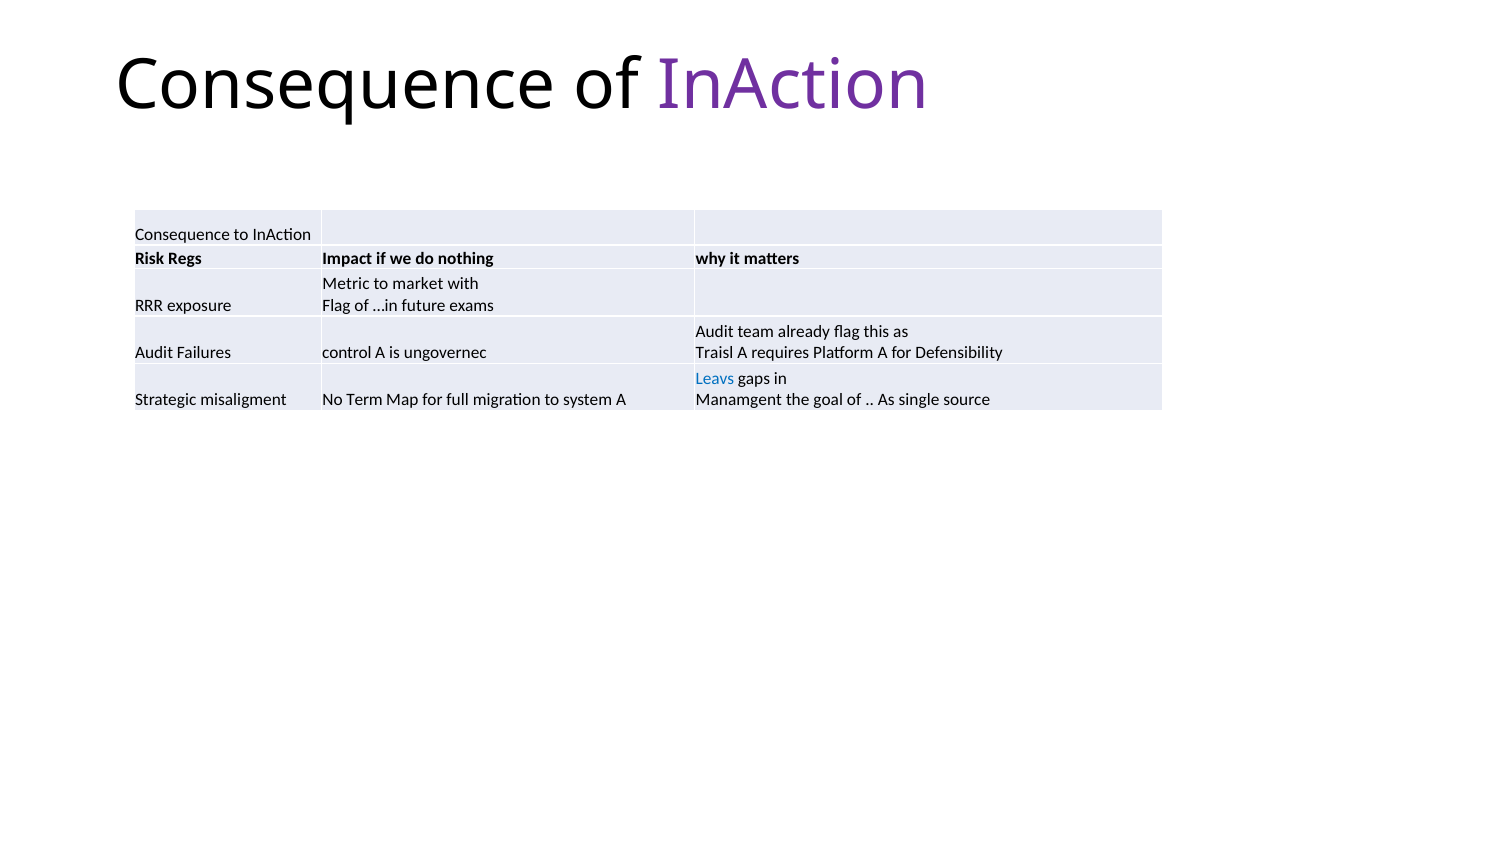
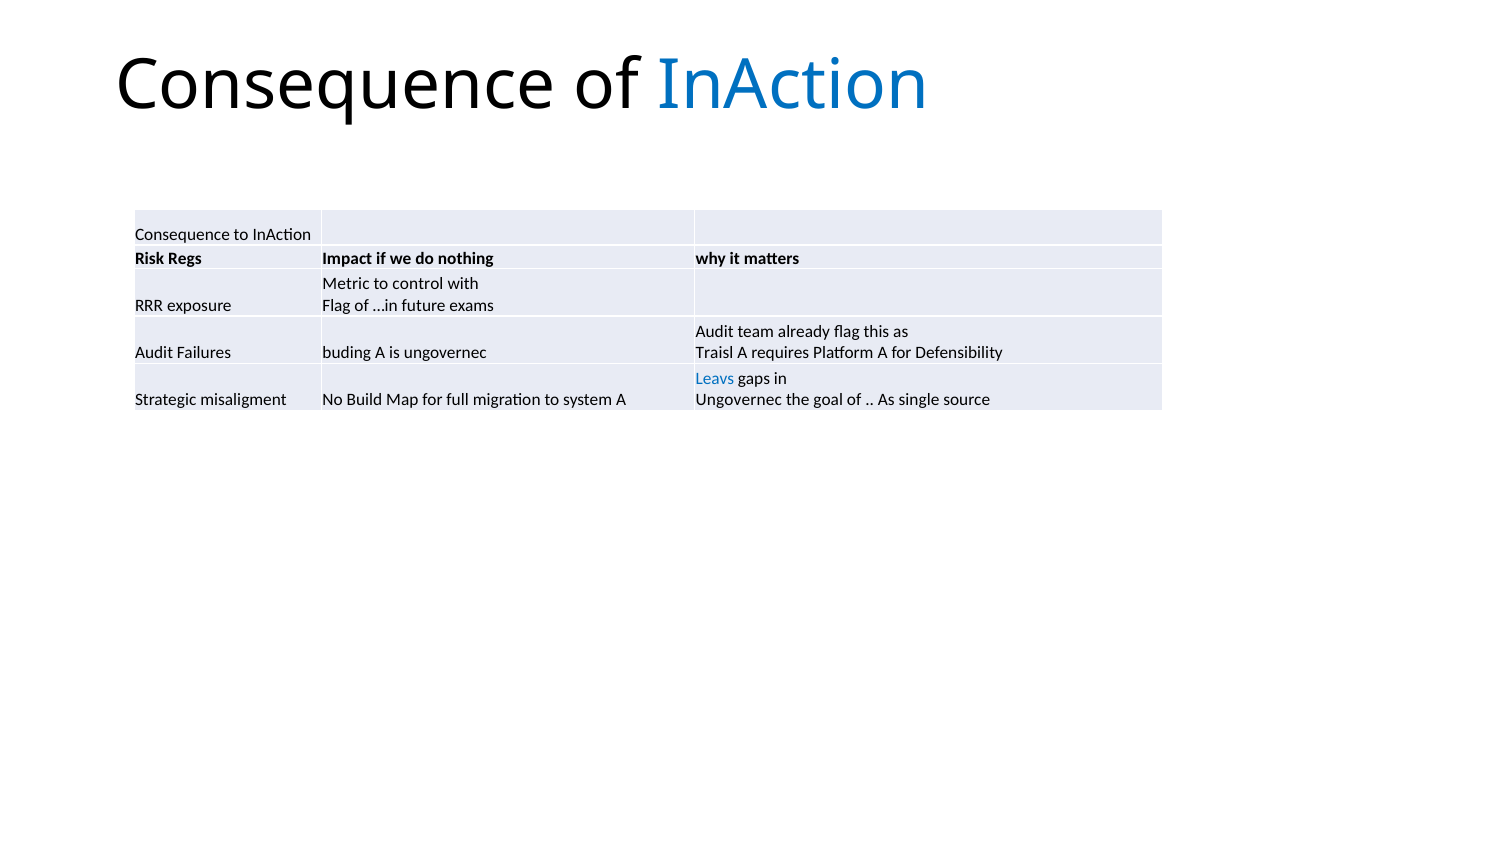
InAction at (793, 85) colour: purple -> blue
market: market -> control
control: control -> buding
Term: Term -> Build
Manamgent at (739, 400): Manamgent -> Ungovernec
